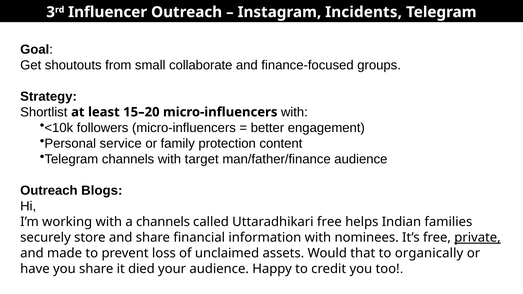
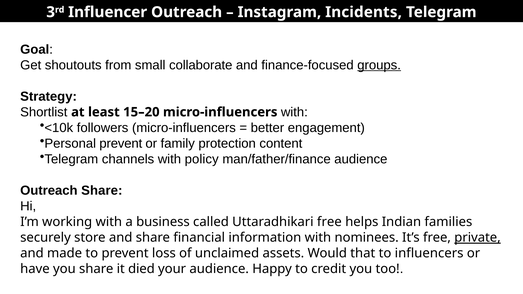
groups underline: none -> present
Personal service: service -> prevent
target: target -> policy
Outreach Blogs: Blogs -> Share
a channels: channels -> business
organically: organically -> influencers
